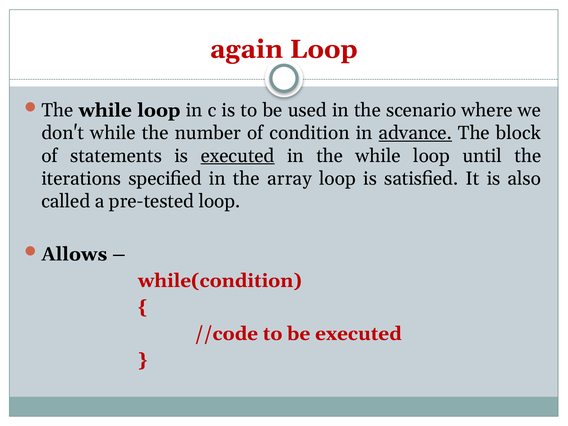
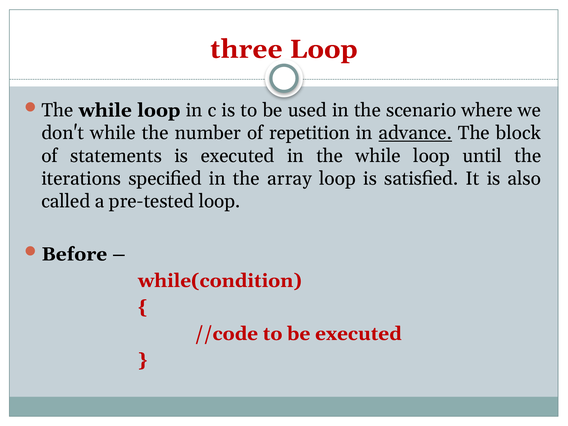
again: again -> three
condition: condition -> repetition
executed at (238, 156) underline: present -> none
Allows: Allows -> Before
